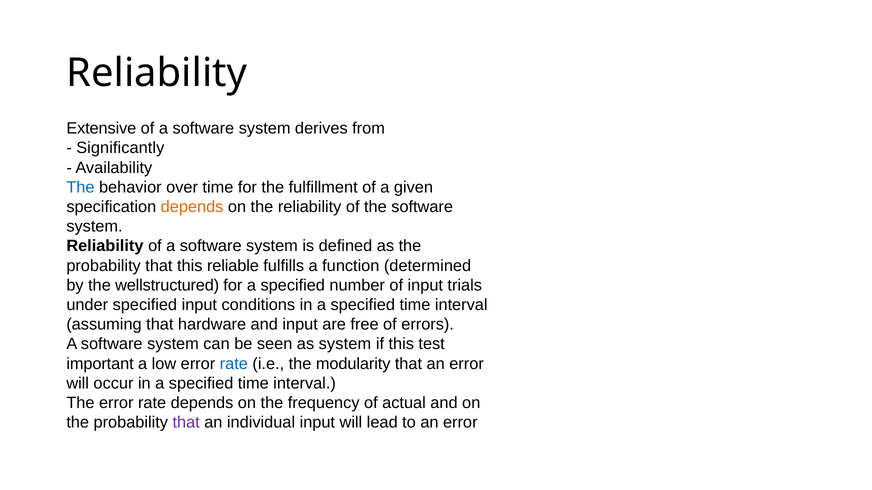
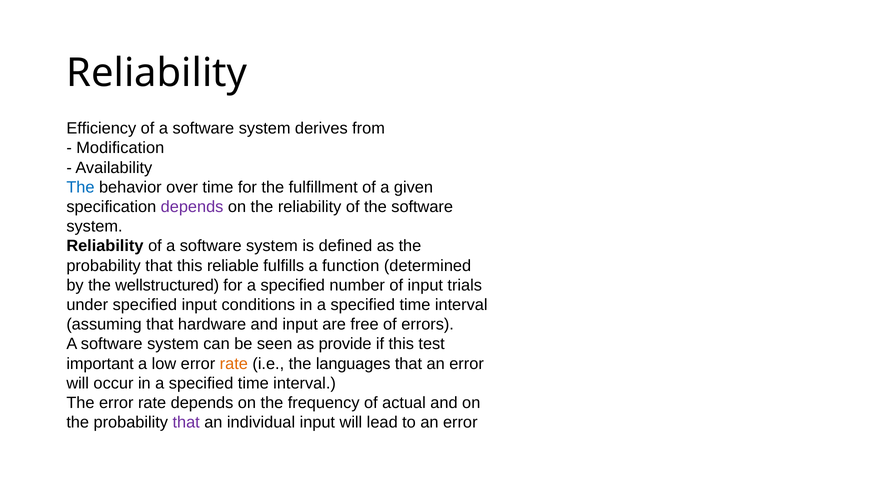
Extensive: Extensive -> Efficiency
Significantly: Significantly -> Modification
depends at (192, 207) colour: orange -> purple
as system: system -> provide
rate at (234, 364) colour: blue -> orange
modularity: modularity -> languages
